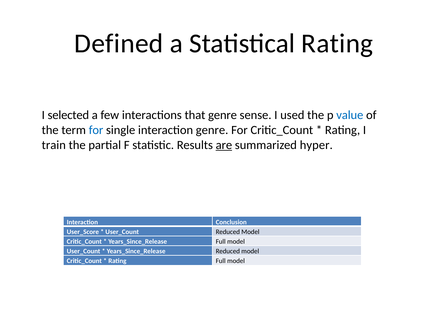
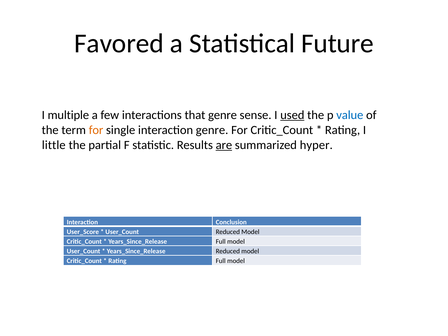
Defined: Defined -> Favored
Statistical Rating: Rating -> Future
selected: selected -> multiple
used underline: none -> present
for at (96, 130) colour: blue -> orange
train: train -> little
